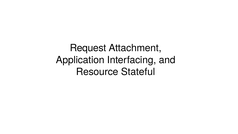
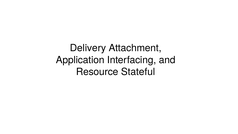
Request: Request -> Delivery
